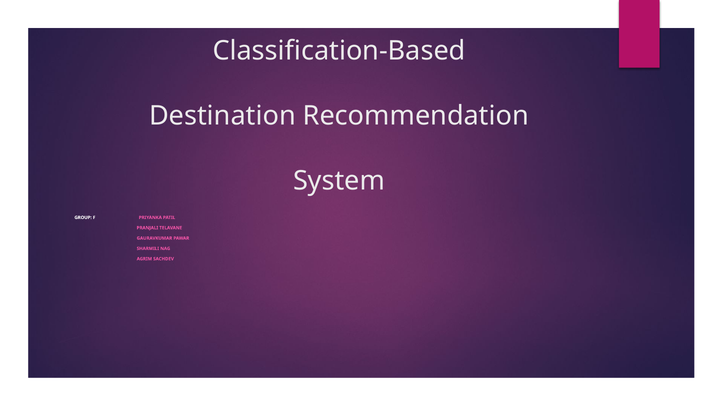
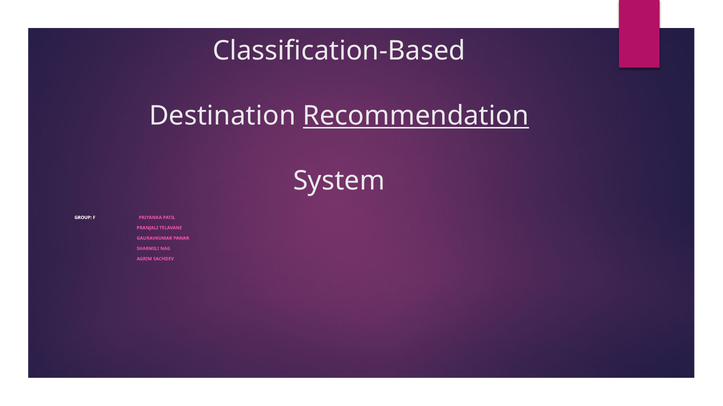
Recommendation underline: none -> present
